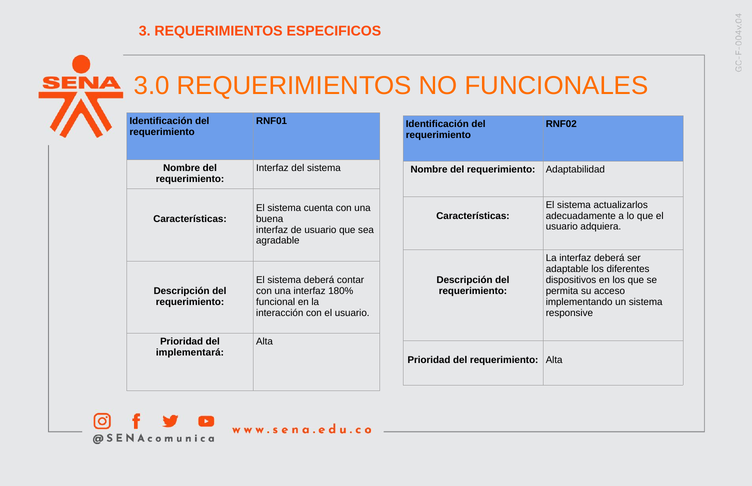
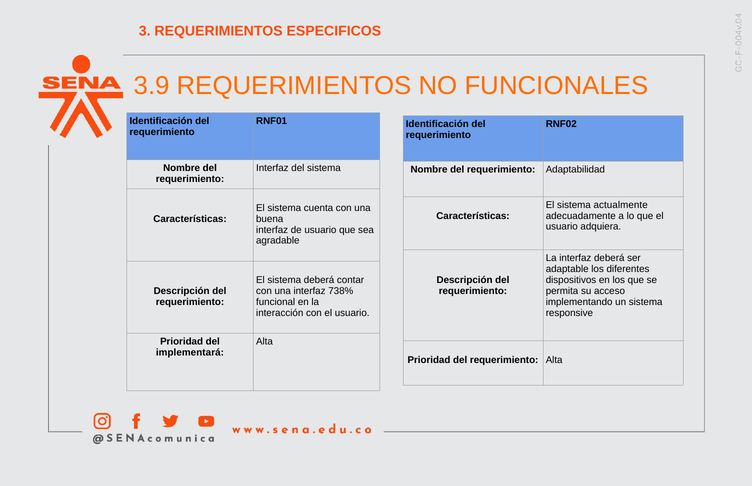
3.0: 3.0 -> 3.9
actualizarlos: actualizarlos -> actualmente
180%: 180% -> 738%
